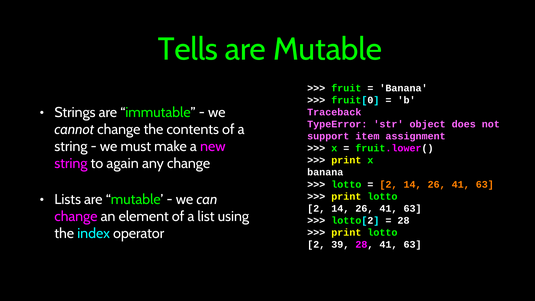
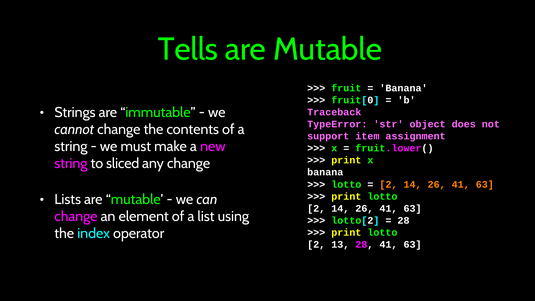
again: again -> sliced
39: 39 -> 13
